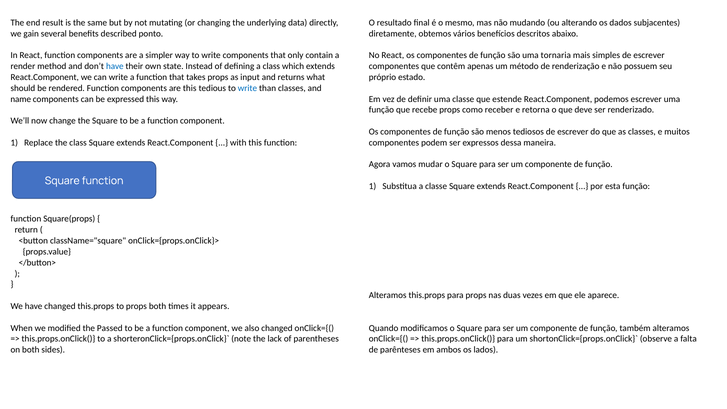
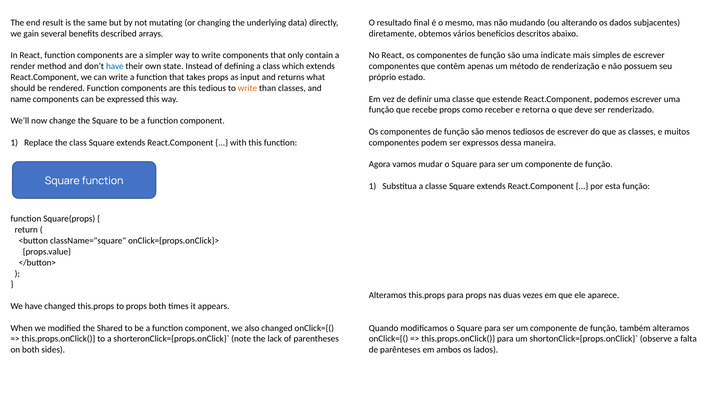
ponto: ponto -> arrays
tornaria: tornaria -> indicate
write at (247, 88) colour: blue -> orange
Passed: Passed -> Shared
